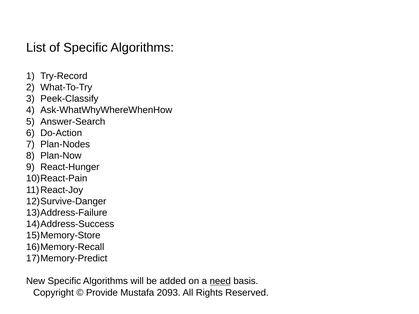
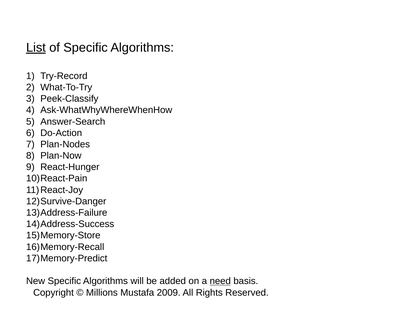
List underline: none -> present
Provide: Provide -> Millions
2093: 2093 -> 2009
